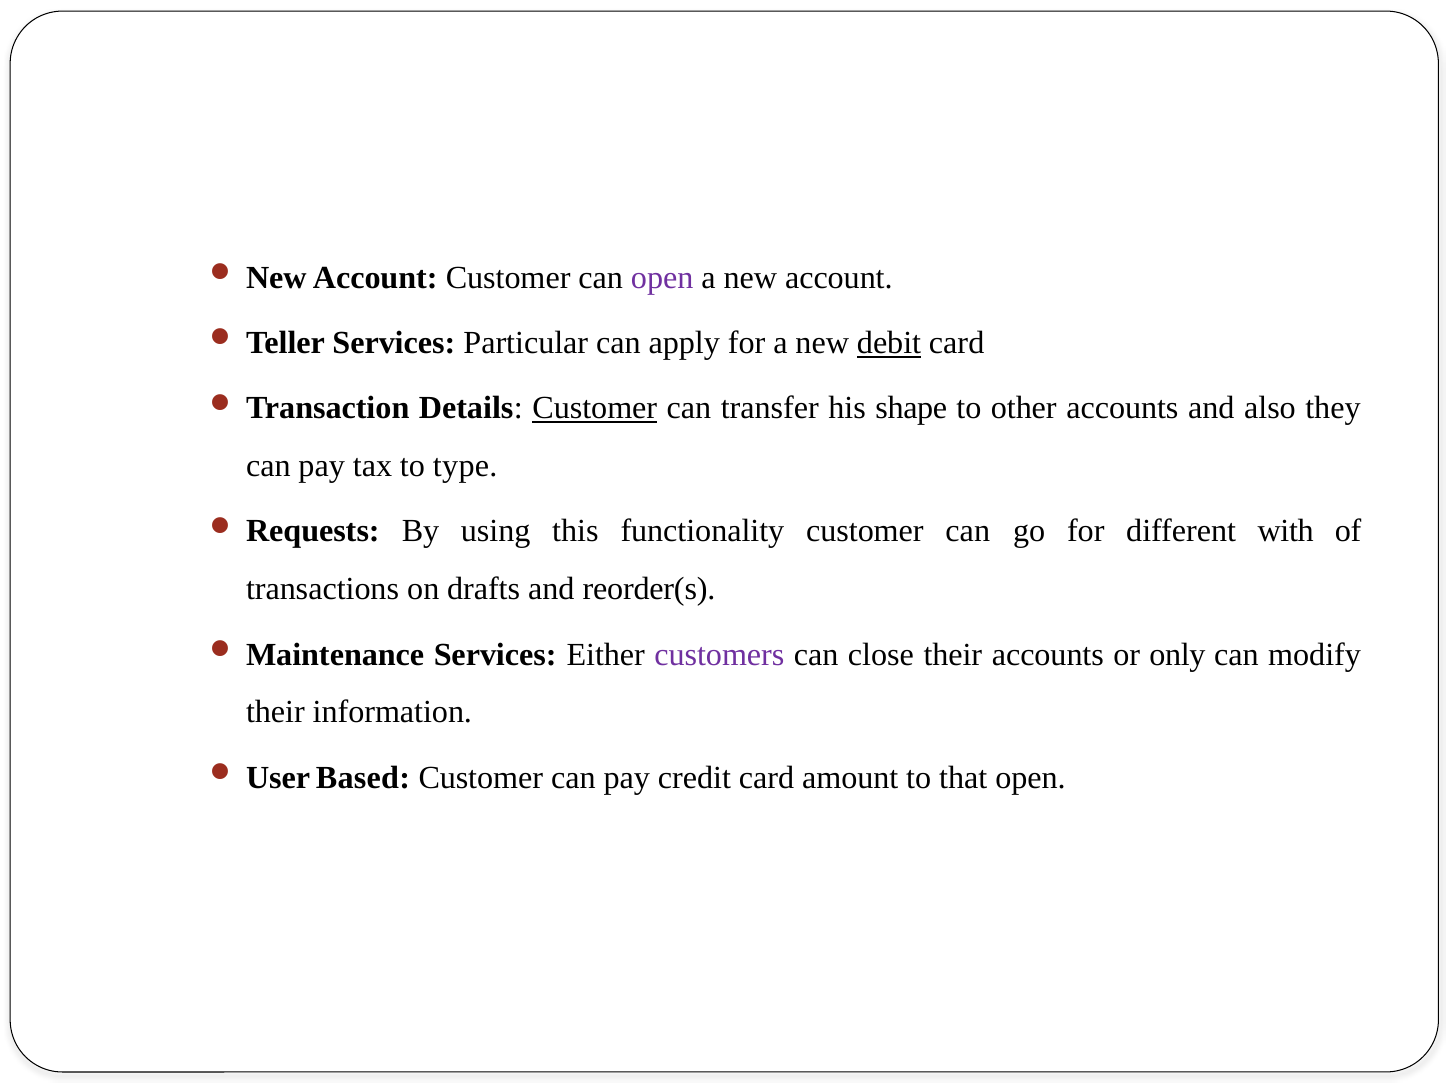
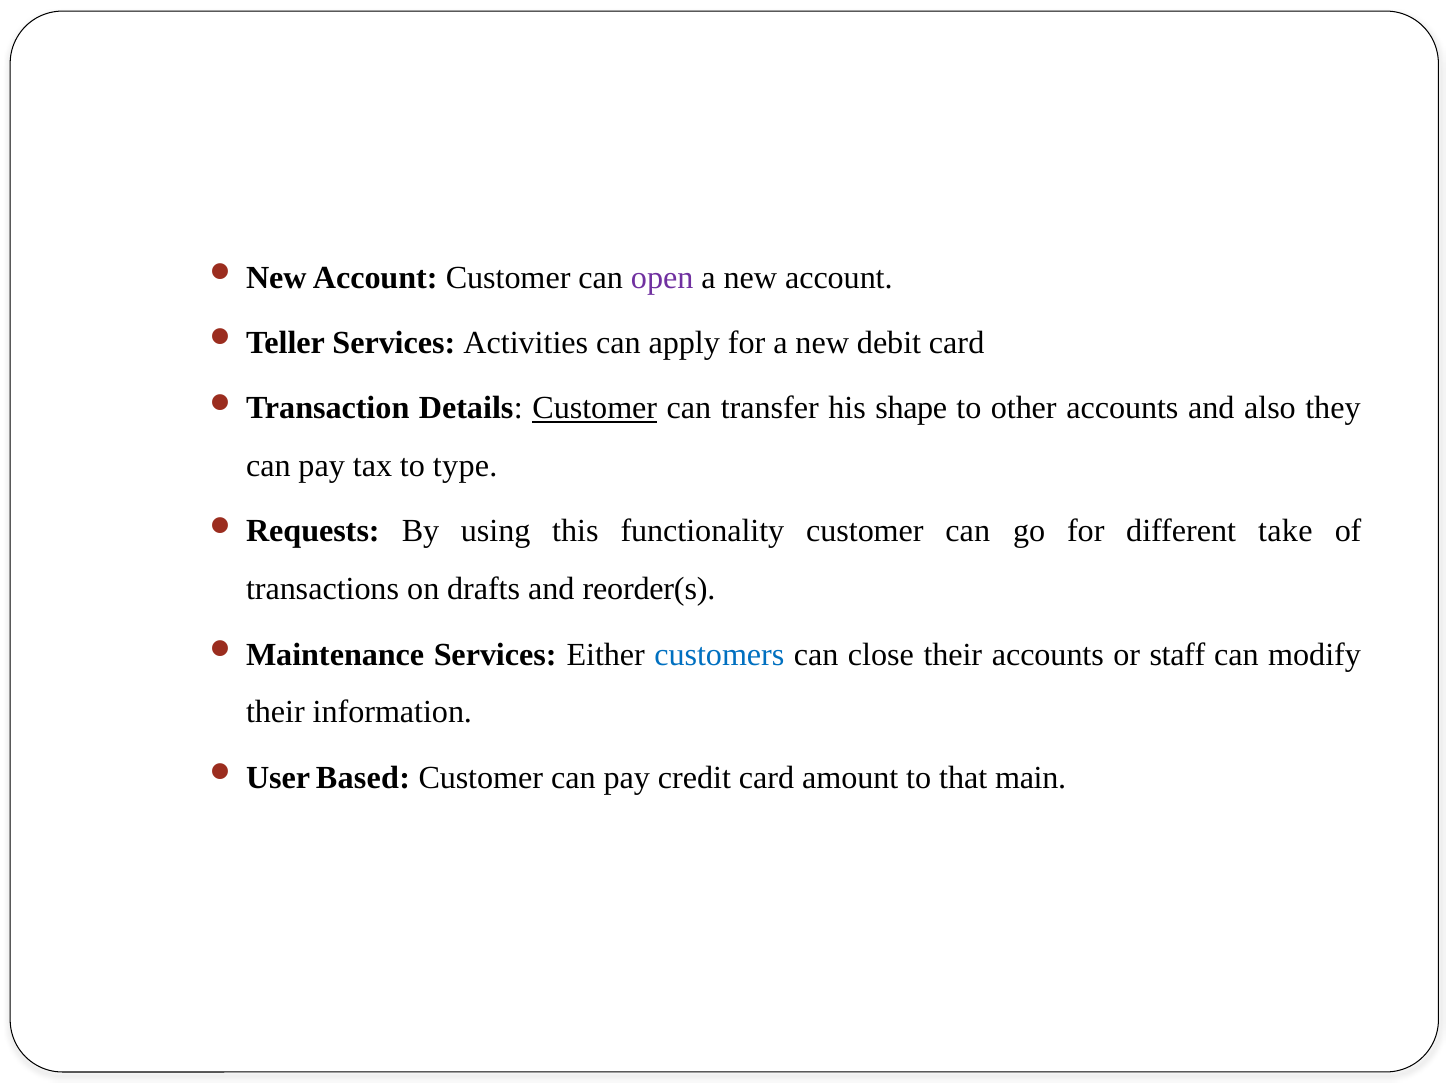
Particular: Particular -> Activities
debit underline: present -> none
with: with -> take
customers colour: purple -> blue
only: only -> staff
that open: open -> main
